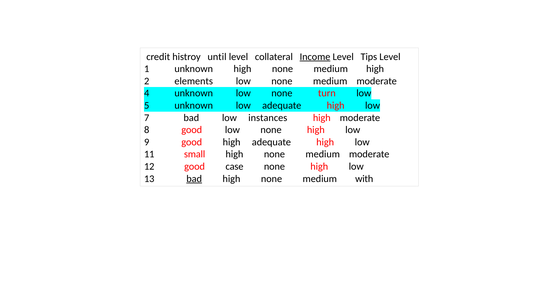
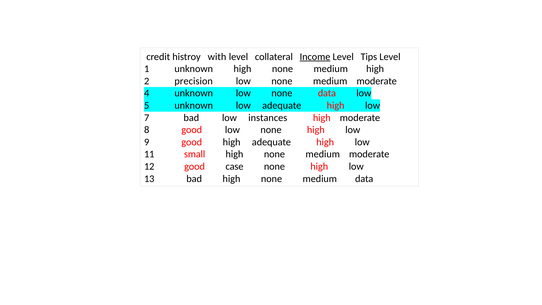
until: until -> with
elements: elements -> precision
none turn: turn -> data
bad at (194, 179) underline: present -> none
medium with: with -> data
